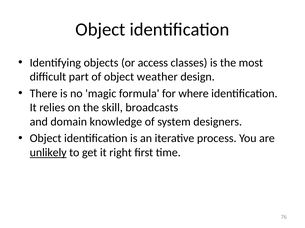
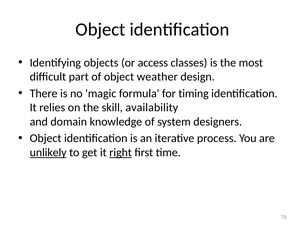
where: where -> timing
broadcasts: broadcasts -> availability
right underline: none -> present
